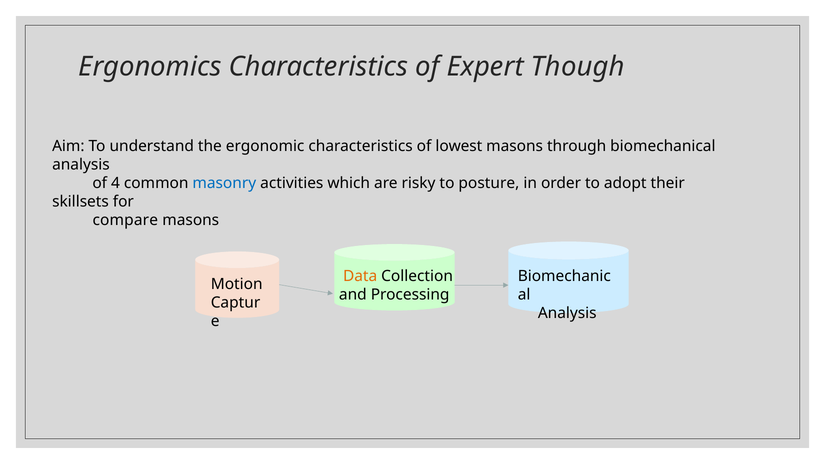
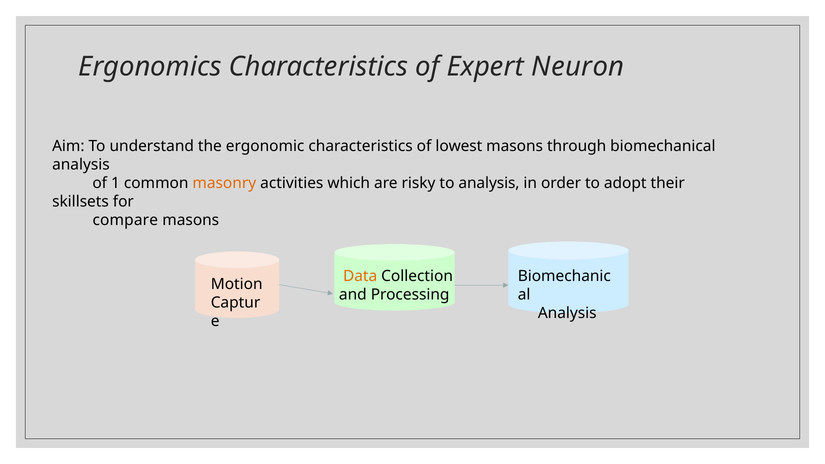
Though: Though -> Neuron
4: 4 -> 1
masonry colour: blue -> orange
to posture: posture -> analysis
